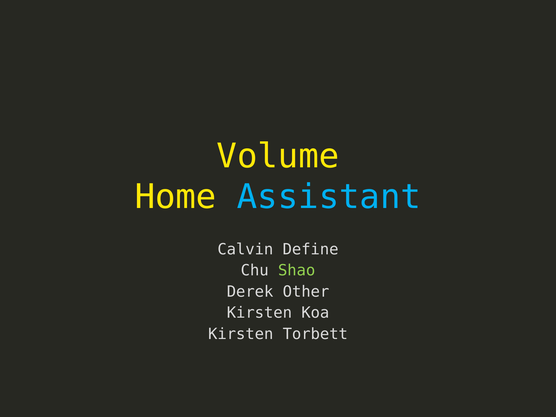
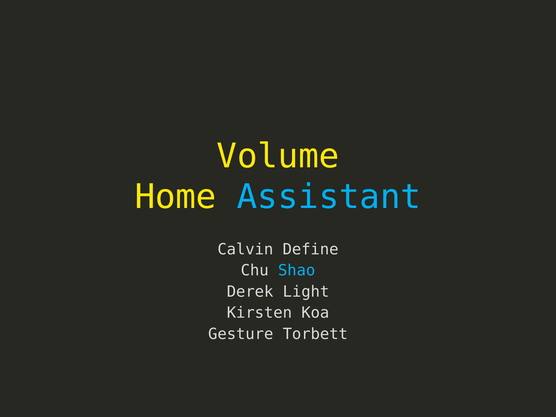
Shao colour: light green -> light blue
Other: Other -> Light
Kirsten at (241, 334): Kirsten -> Gesture
